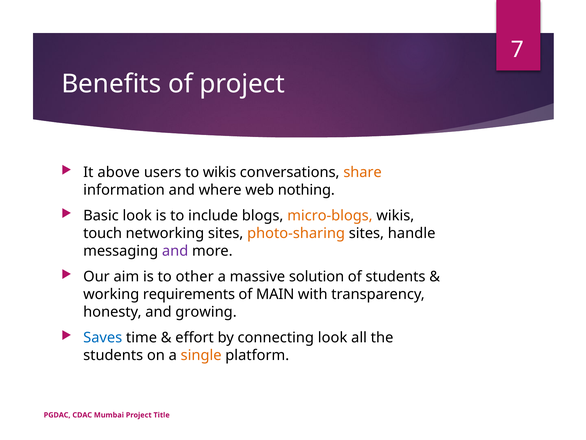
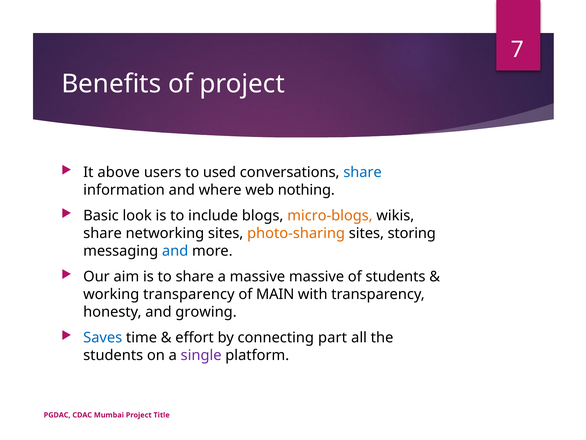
to wikis: wikis -> used
share at (363, 172) colour: orange -> blue
touch at (103, 233): touch -> share
handle: handle -> storing
and at (175, 251) colour: purple -> blue
to other: other -> share
massive solution: solution -> massive
working requirements: requirements -> transparency
connecting look: look -> part
single colour: orange -> purple
